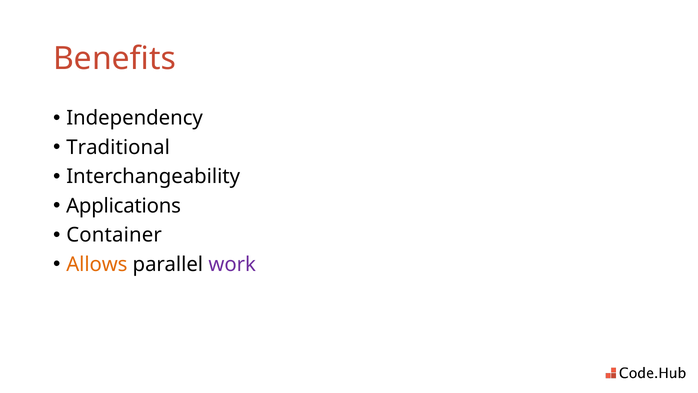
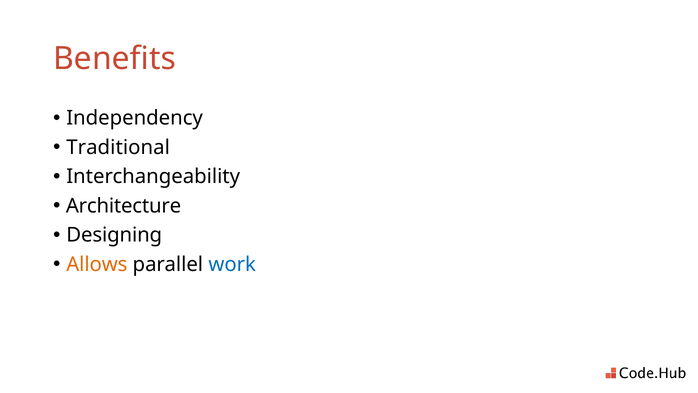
Applications: Applications -> Architecture
Container: Container -> Designing
work colour: purple -> blue
